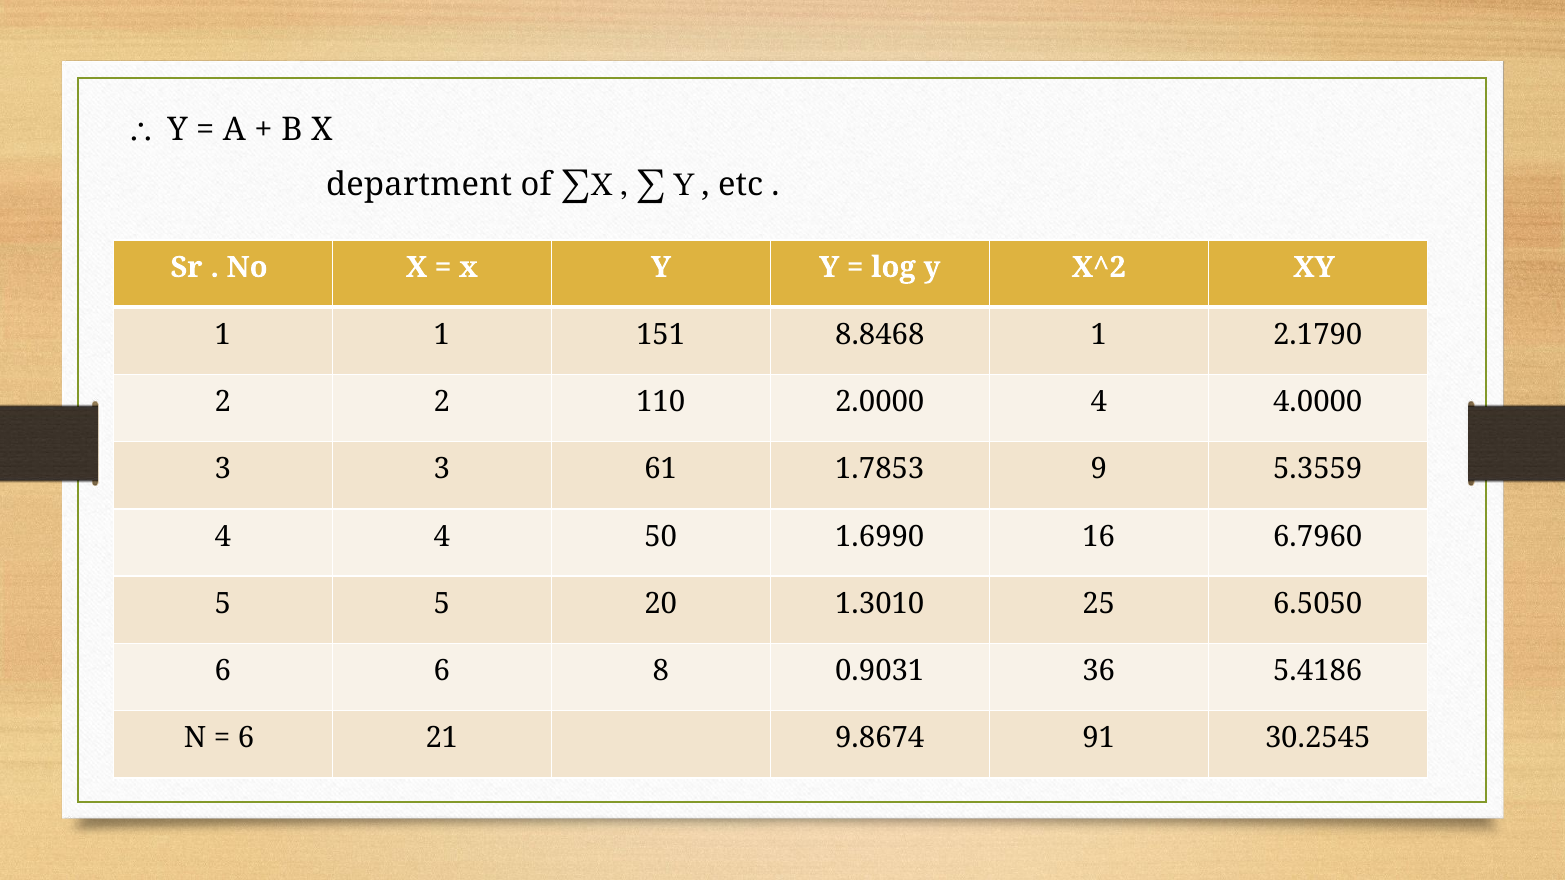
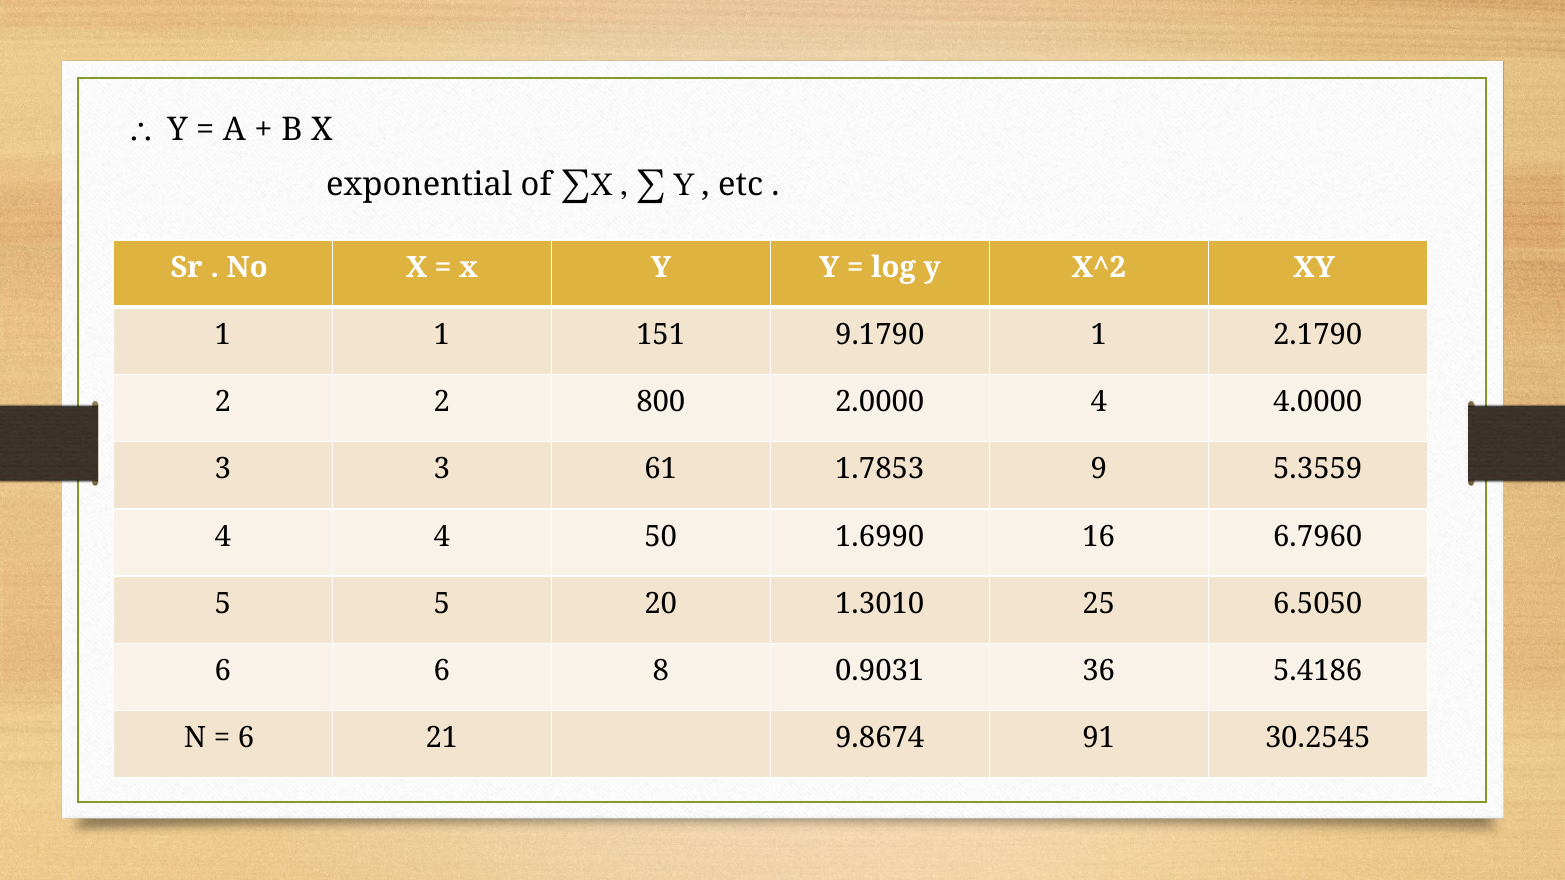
department: department -> exponential
8.8468: 8.8468 -> 9.1790
110: 110 -> 800
